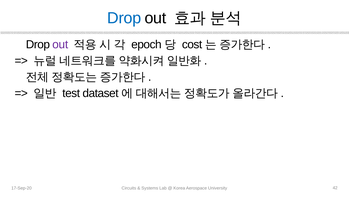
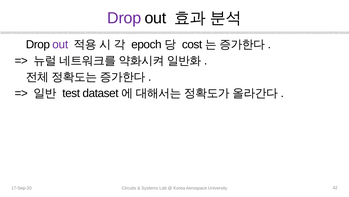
Drop at (124, 18) colour: blue -> purple
